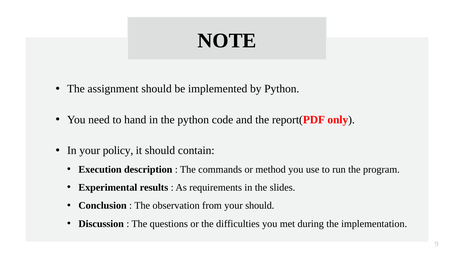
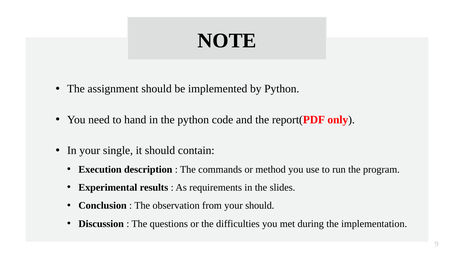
policy: policy -> single
